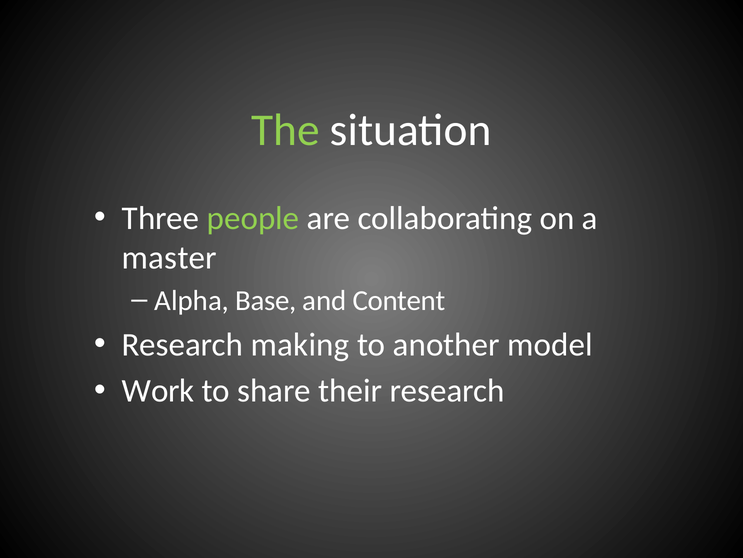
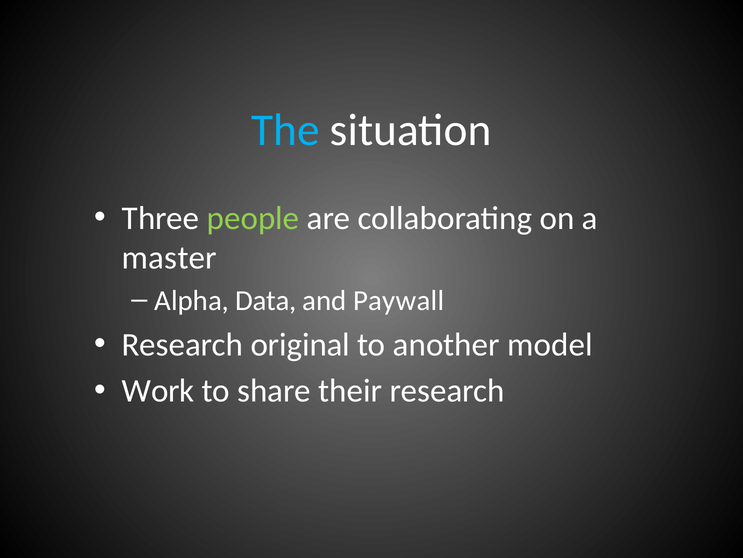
The colour: light green -> light blue
Base: Base -> Data
Content: Content -> Paywall
making: making -> original
